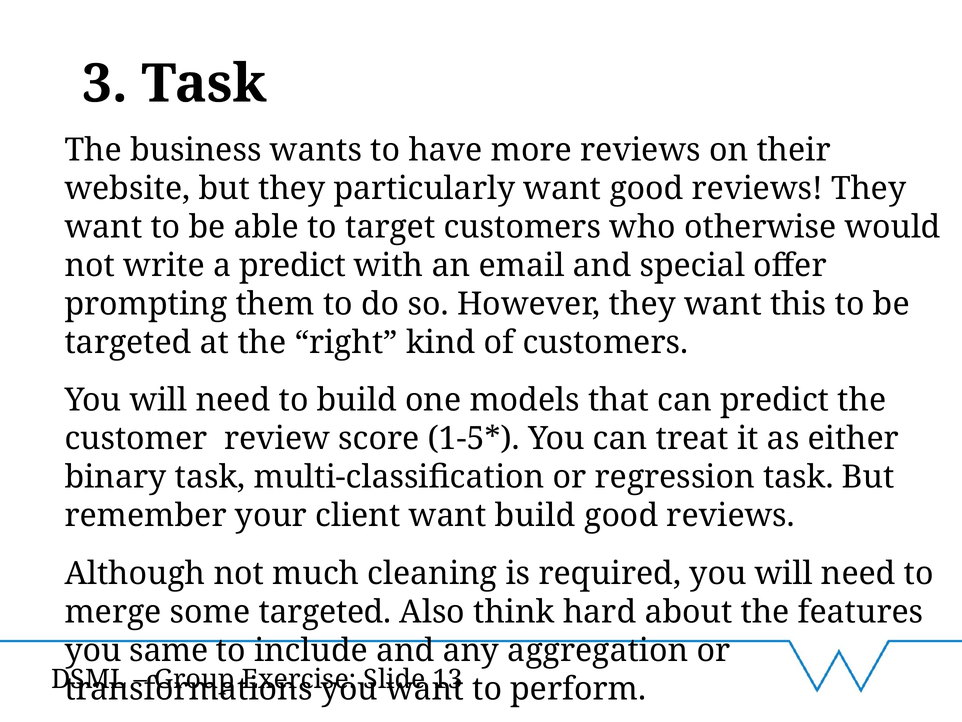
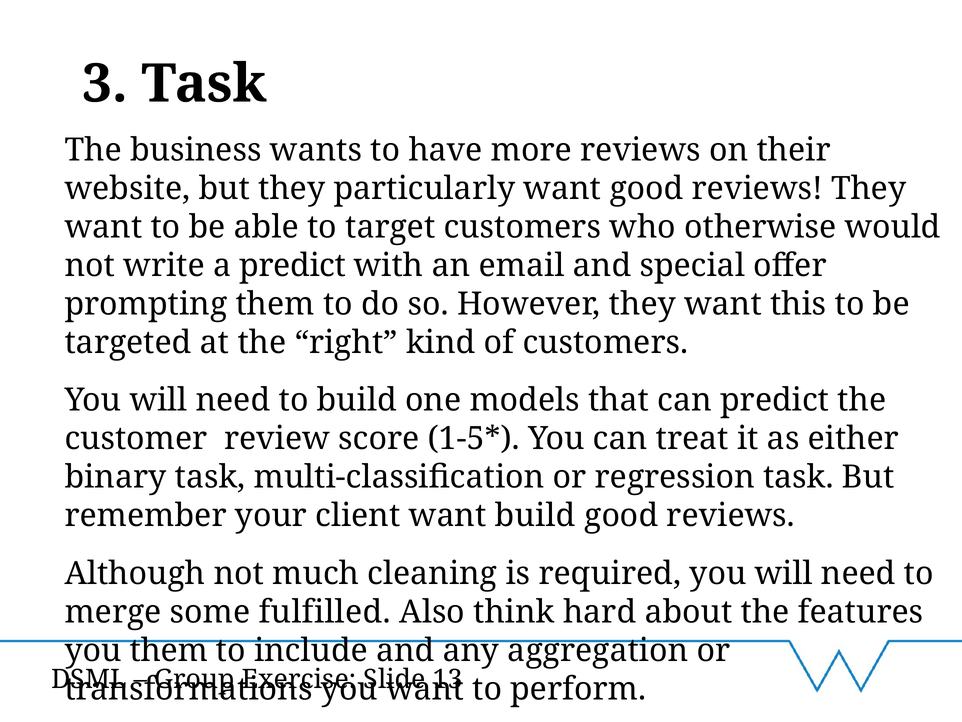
some targeted: targeted -> fulfilled
you same: same -> them
